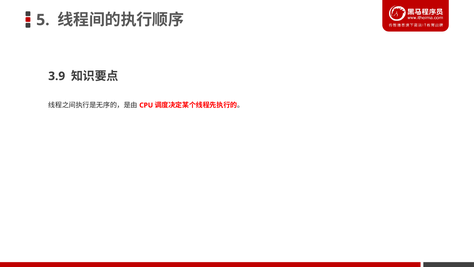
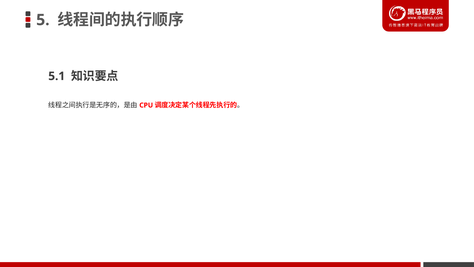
3.9: 3.9 -> 5.1
